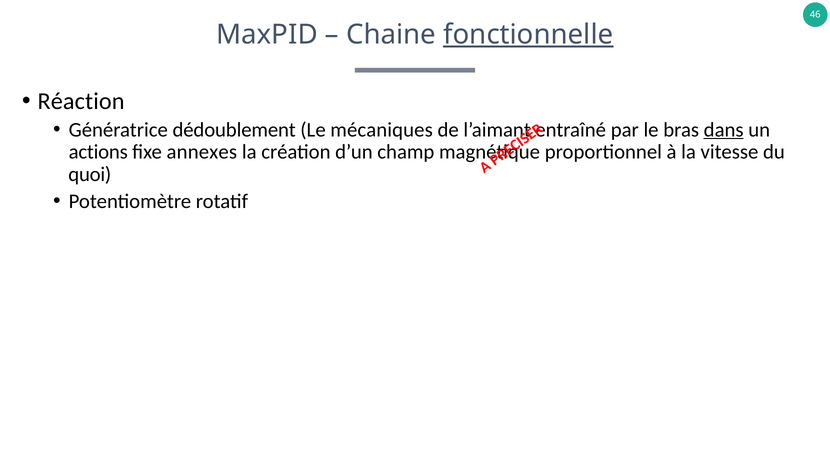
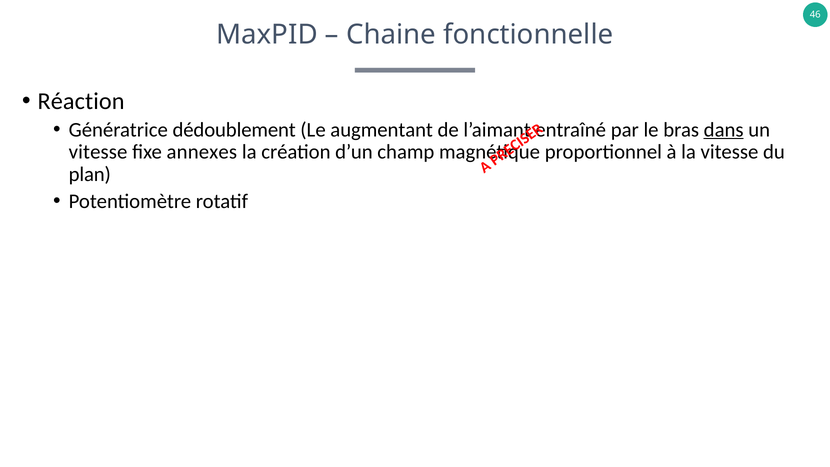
fonctionnelle underline: present -> none
mécaniques: mécaniques -> augmentant
actions at (98, 152): actions -> vitesse
quoi: quoi -> plan
